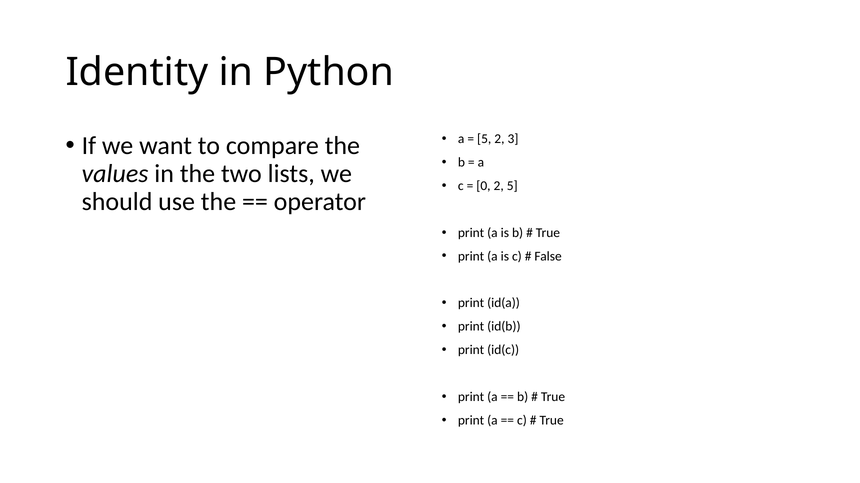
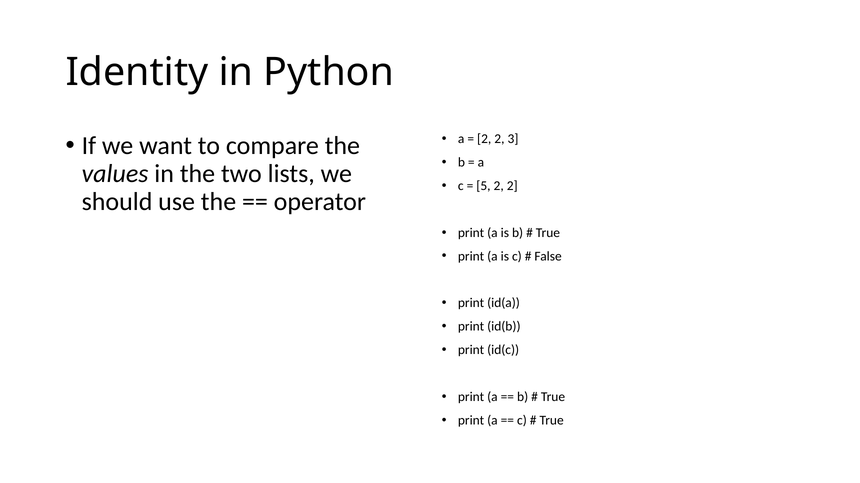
5 at (484, 139): 5 -> 2
0: 0 -> 5
5 at (512, 186): 5 -> 2
